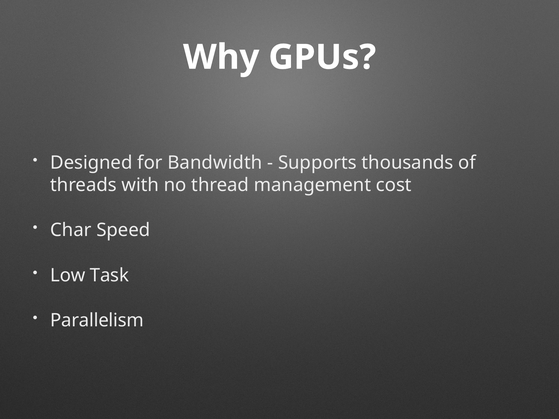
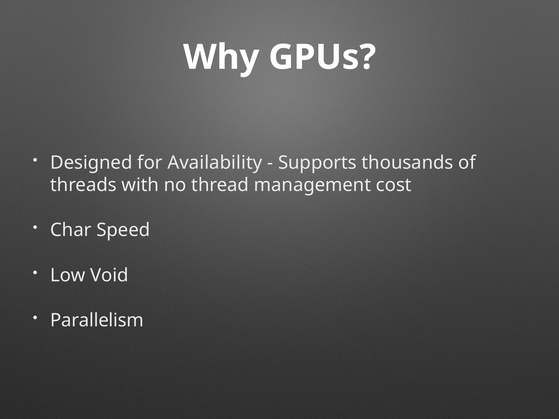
Bandwidth: Bandwidth -> Availability
Task: Task -> Void
